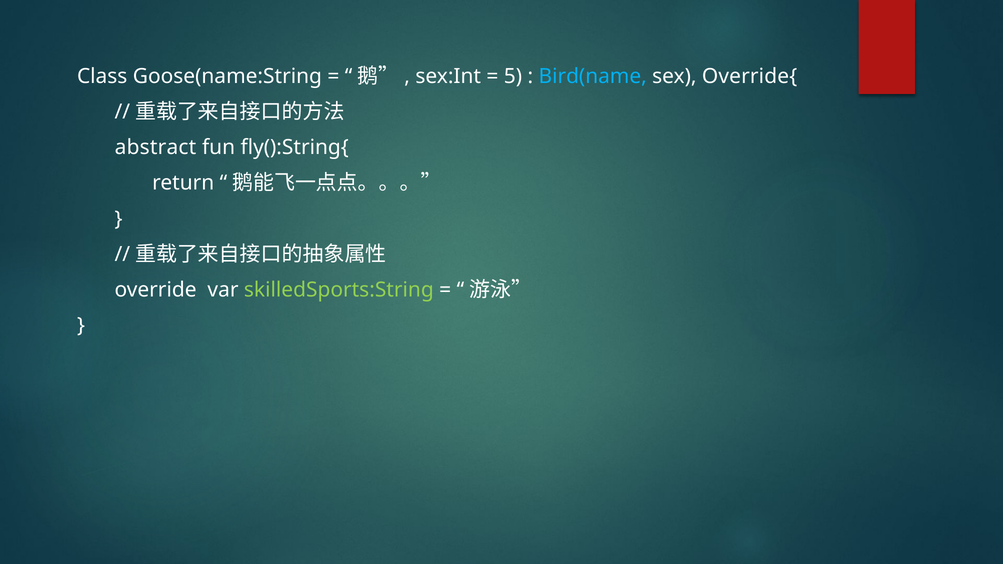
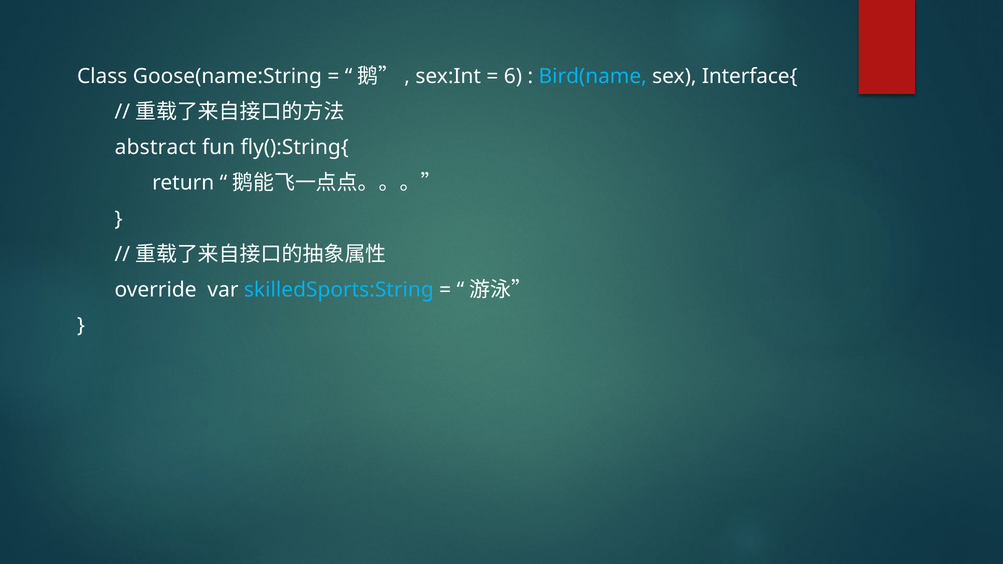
5: 5 -> 6
Override{: Override{ -> Interface{
skilledSports:String colour: light green -> light blue
